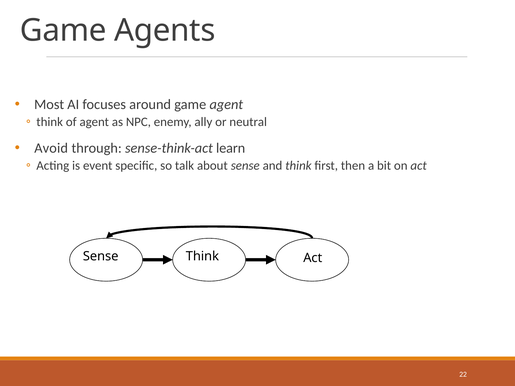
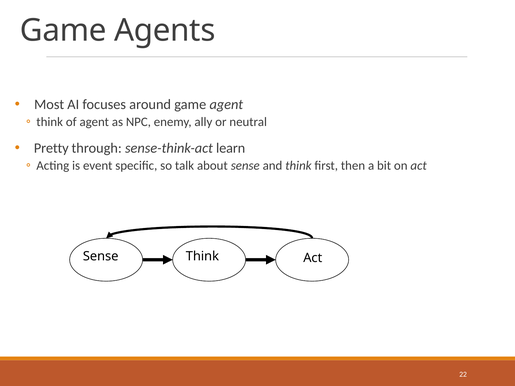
Avoid: Avoid -> Pretty
